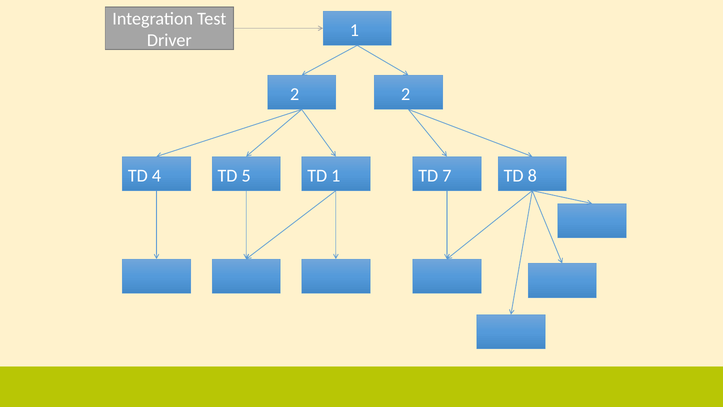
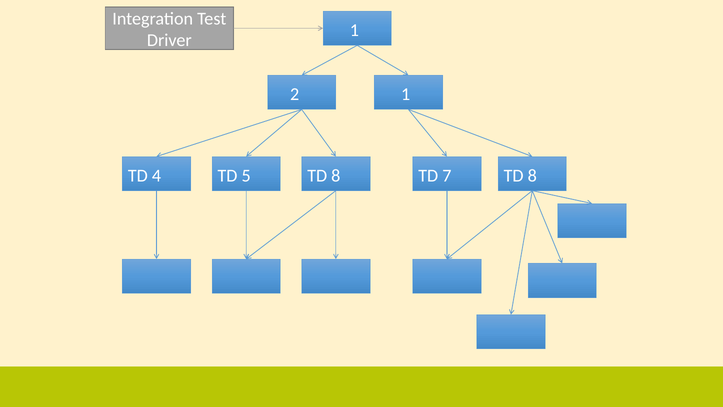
2 2: 2 -> 1
5 TD 1: 1 -> 8
